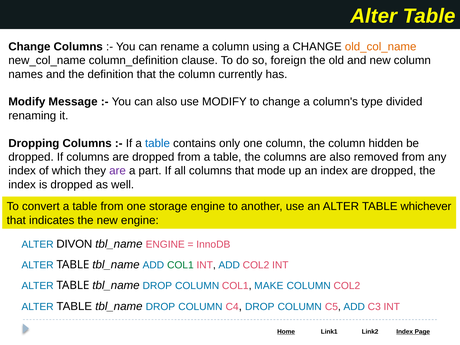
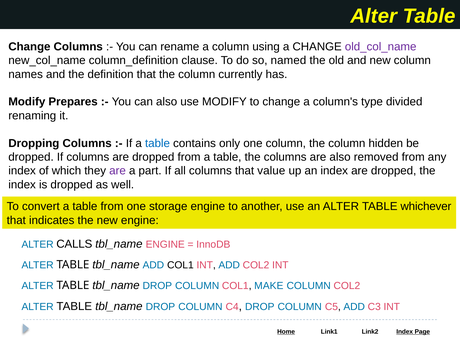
old_col_name colour: orange -> purple
foreign: foreign -> named
Message: Message -> Prepares
mode: mode -> value
DIVON: DIVON -> CALLS
COL1 at (180, 265) colour: green -> black
